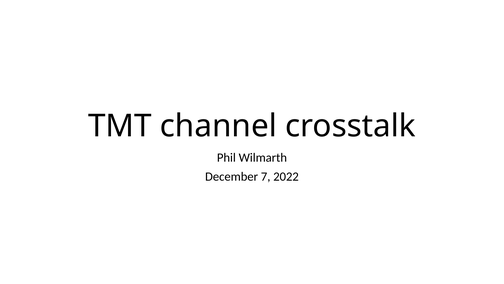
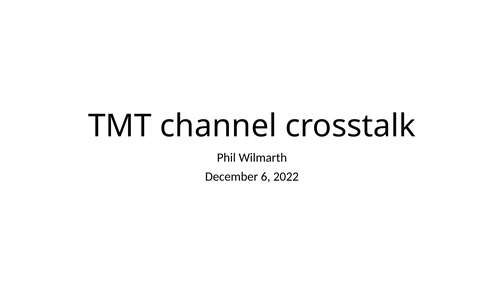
7: 7 -> 6
